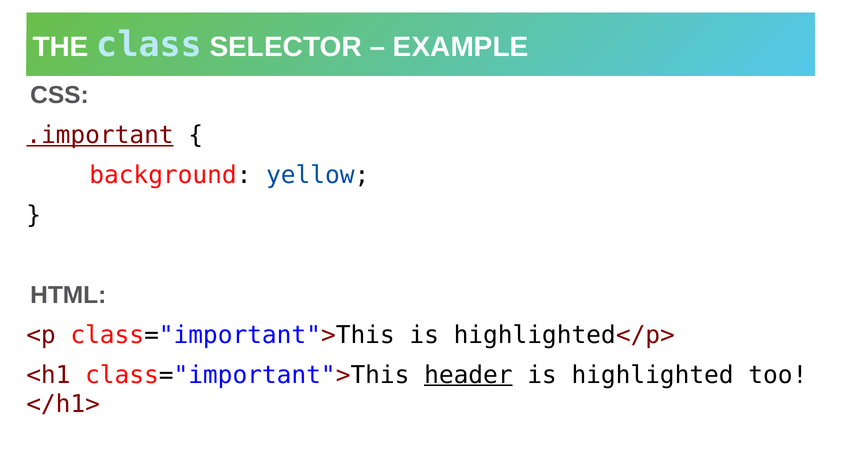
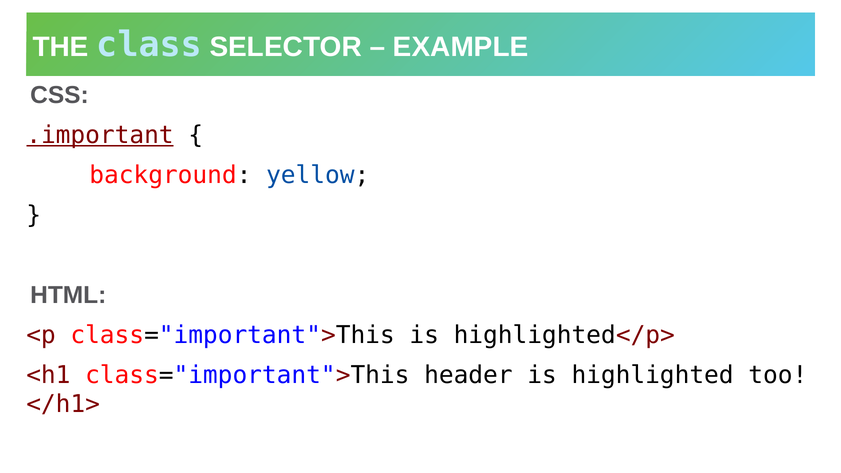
header underline: present -> none
